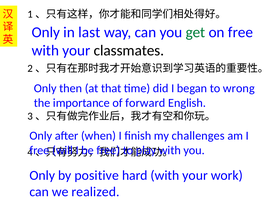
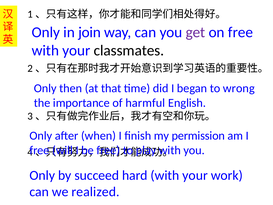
last: last -> join
get colour: green -> purple
forward: forward -> harmful
challenges: challenges -> permission
positive: positive -> succeed
